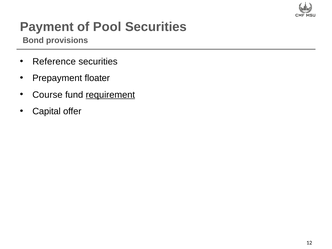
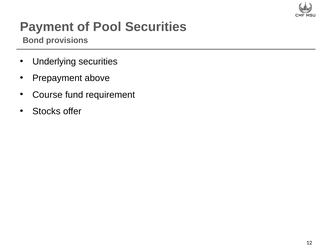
Reference: Reference -> Underlying
floater: floater -> above
requirement underline: present -> none
Capital: Capital -> Stocks
